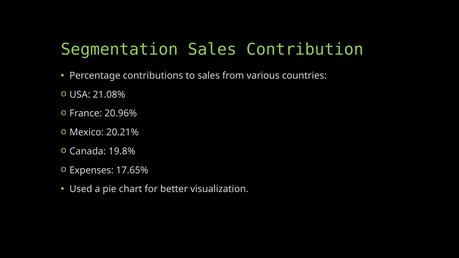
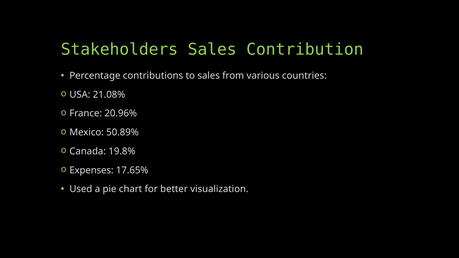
Segmentation: Segmentation -> Stakeholders
20.21%: 20.21% -> 50.89%
